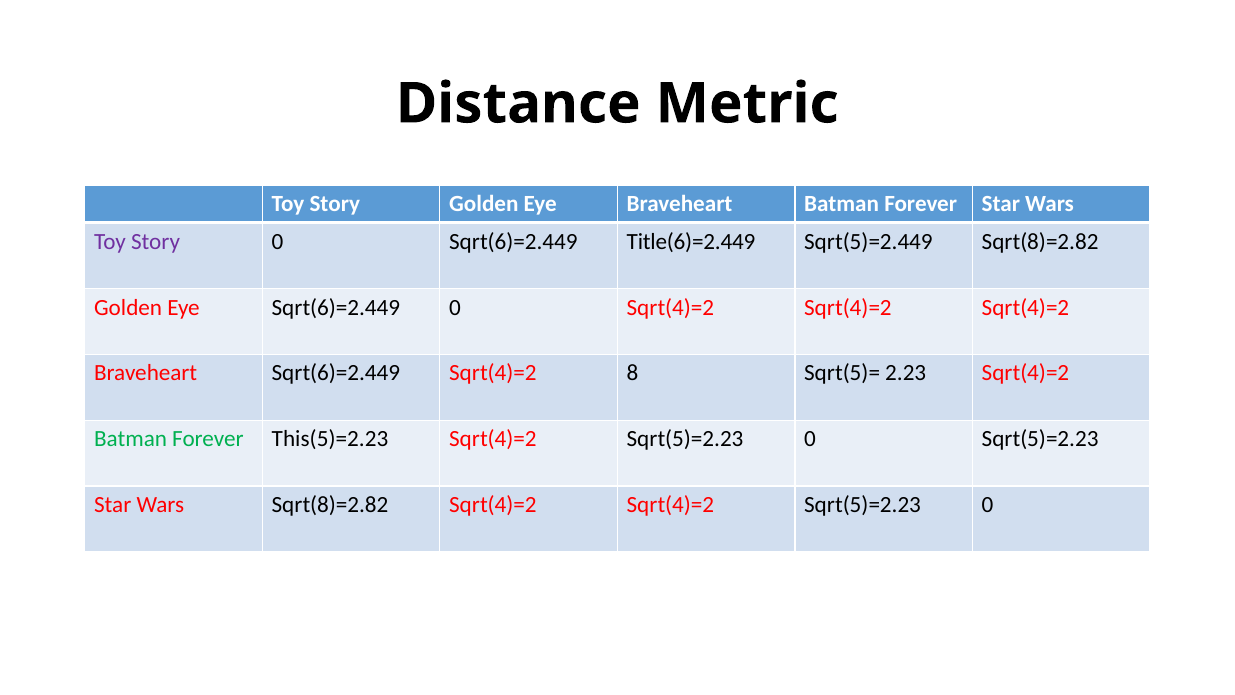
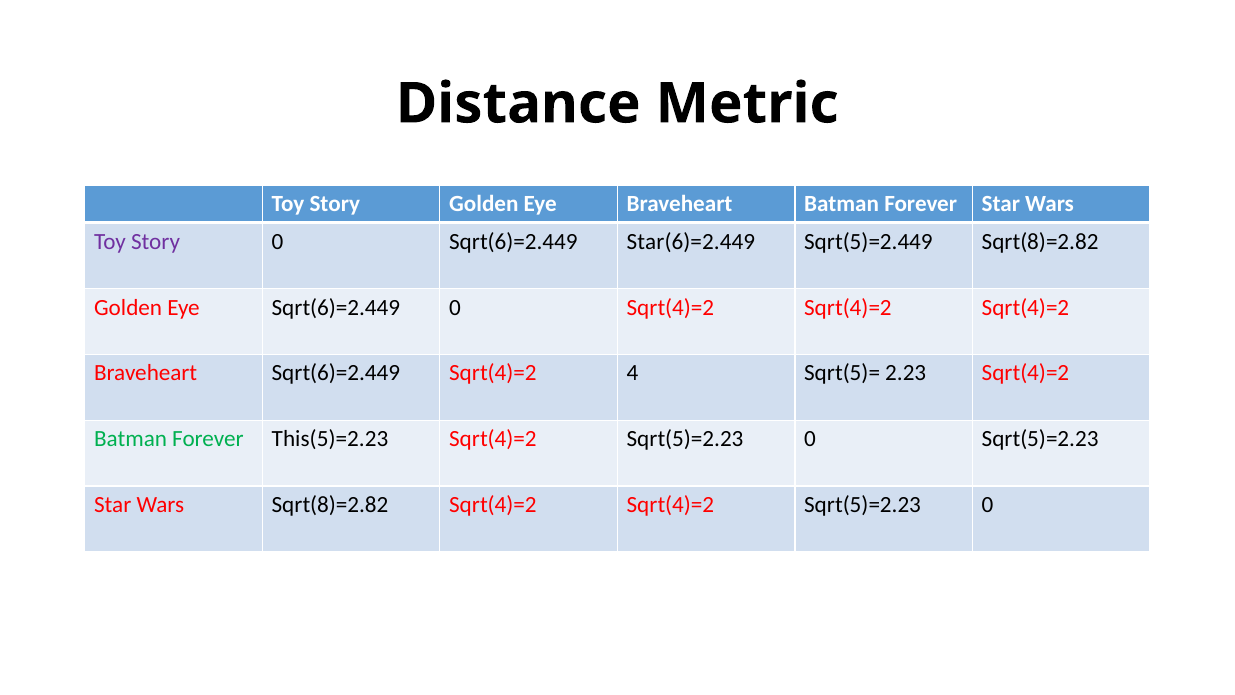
Title(6)=2.449: Title(6)=2.449 -> Star(6)=2.449
8: 8 -> 4
